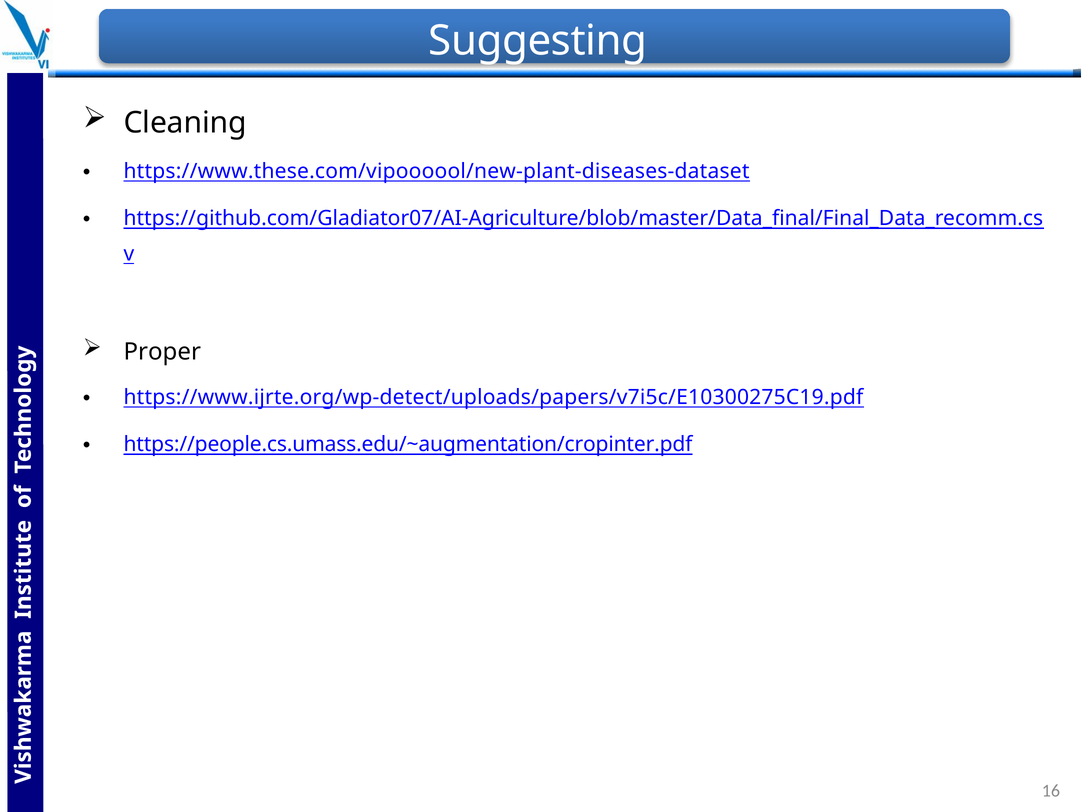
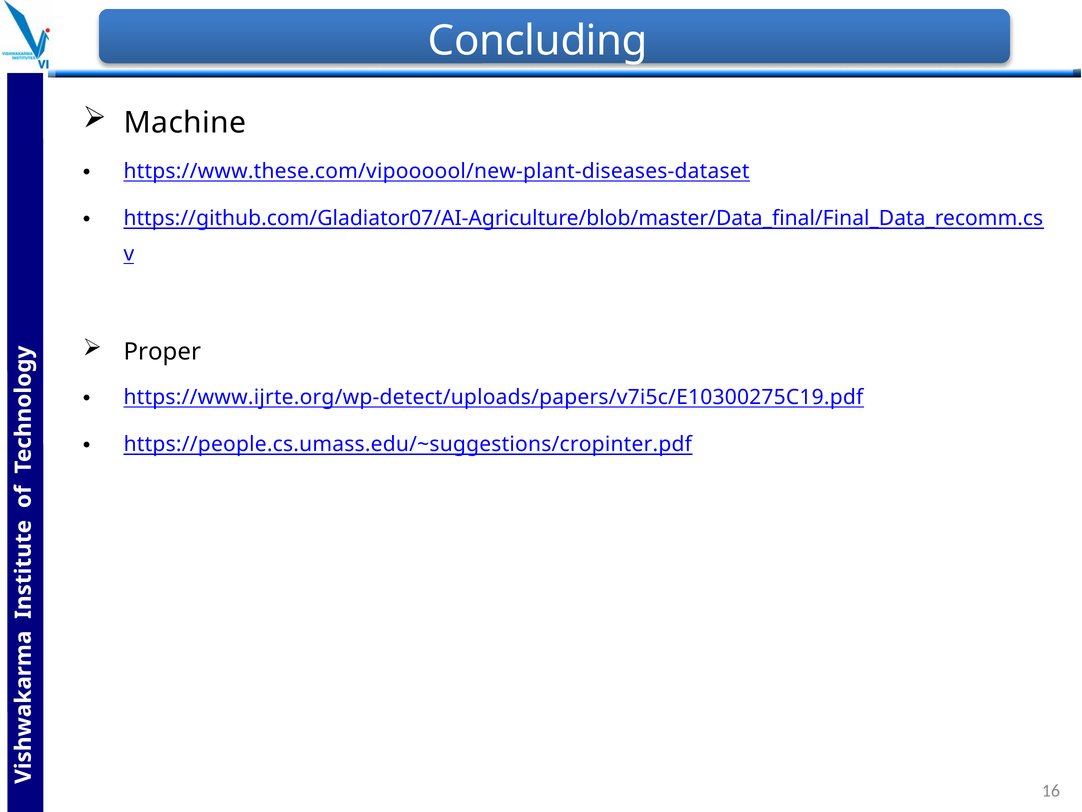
Suggesting: Suggesting -> Concluding
Cleaning: Cleaning -> Machine
https://people.cs.umass.edu/~augmentation/cropinter.pdf: https://people.cs.umass.edu/~augmentation/cropinter.pdf -> https://people.cs.umass.edu/~suggestions/cropinter.pdf
